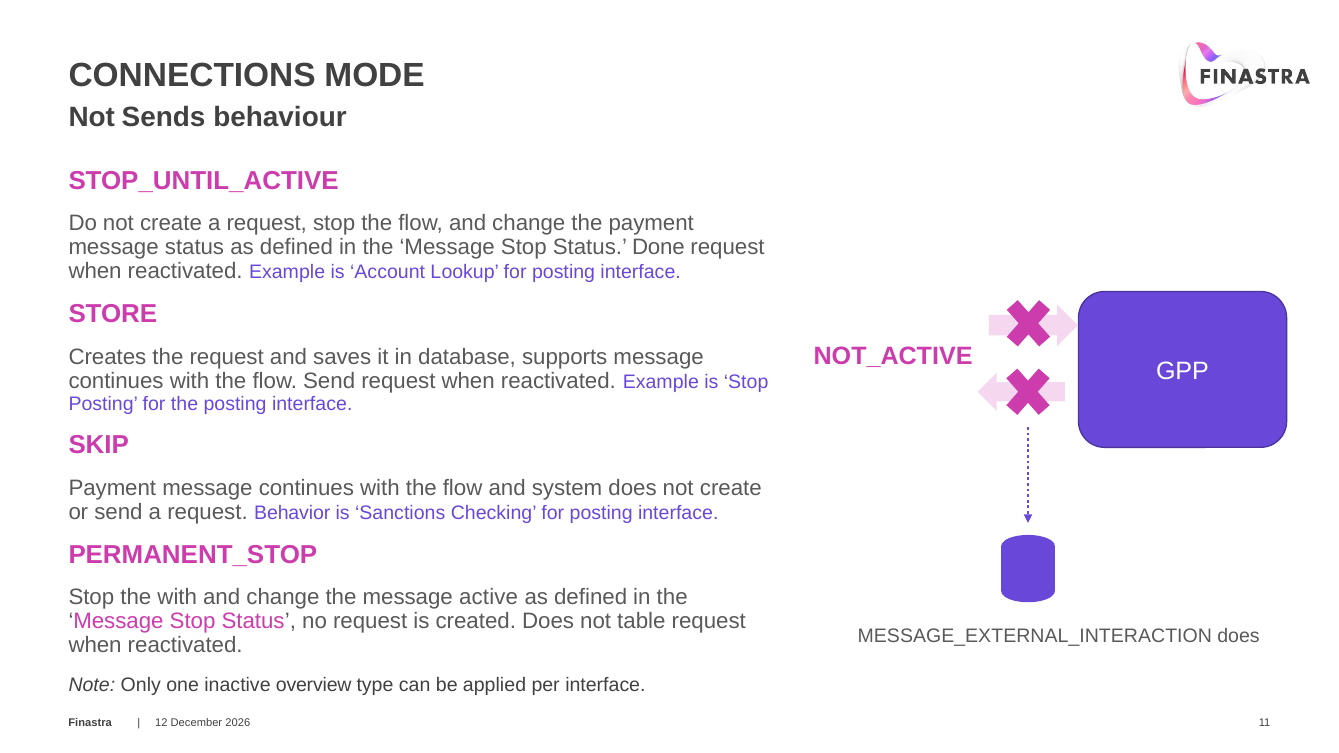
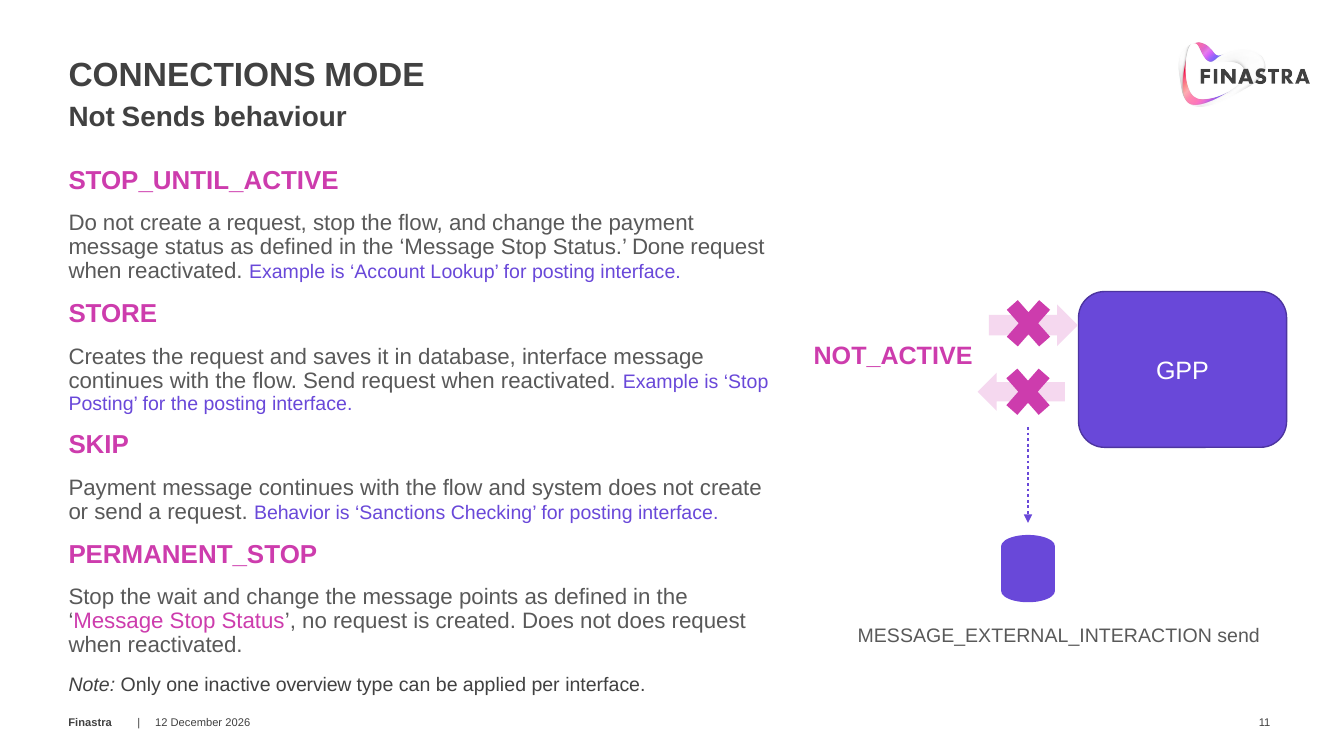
database supports: supports -> interface
the with: with -> wait
active: active -> points
not table: table -> does
MESSAGE_EXTERNAL_INTERACTION does: does -> send
